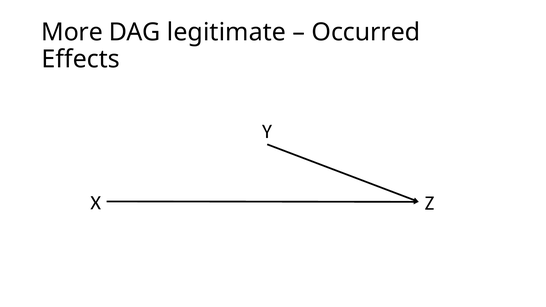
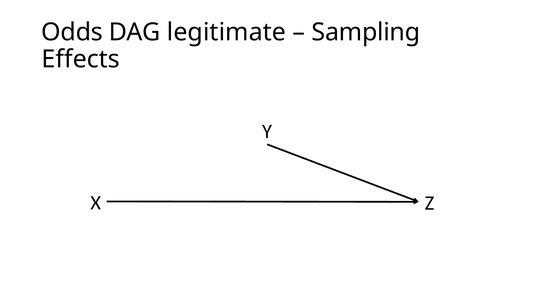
More: More -> Odds
Occurred: Occurred -> Sampling
